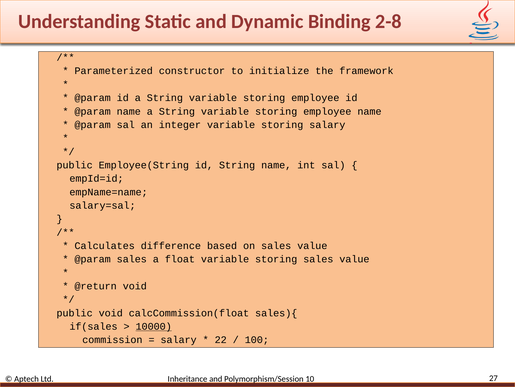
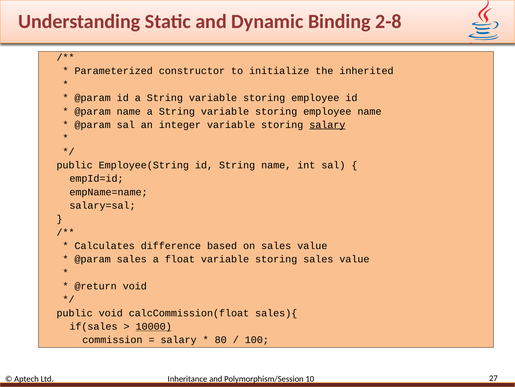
framework: framework -> inherited
salary at (327, 125) underline: none -> present
22: 22 -> 80
